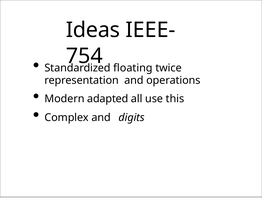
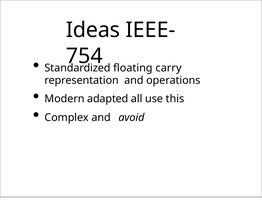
twice: twice -> carry
digits: digits -> avoid
